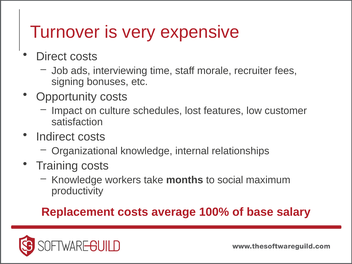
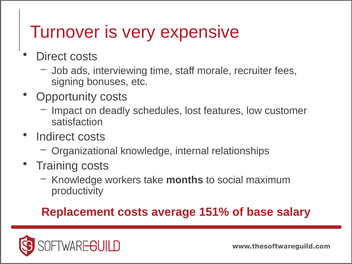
culture: culture -> deadly
100%: 100% -> 151%
